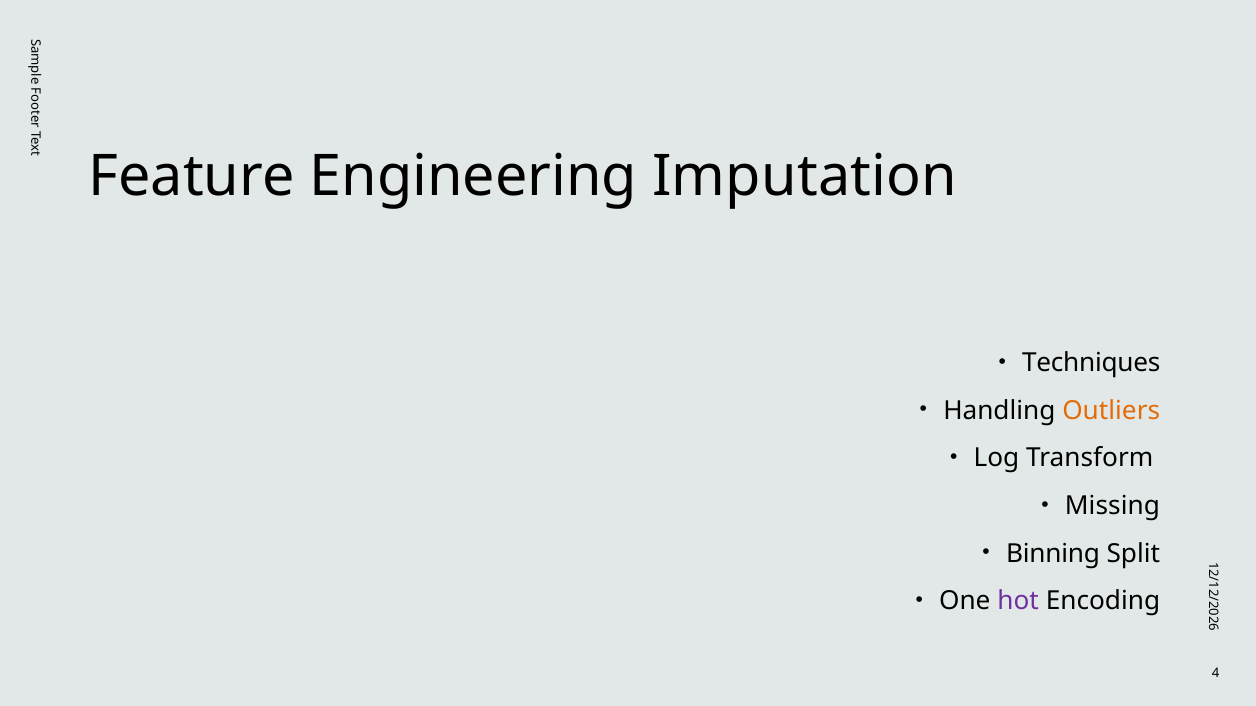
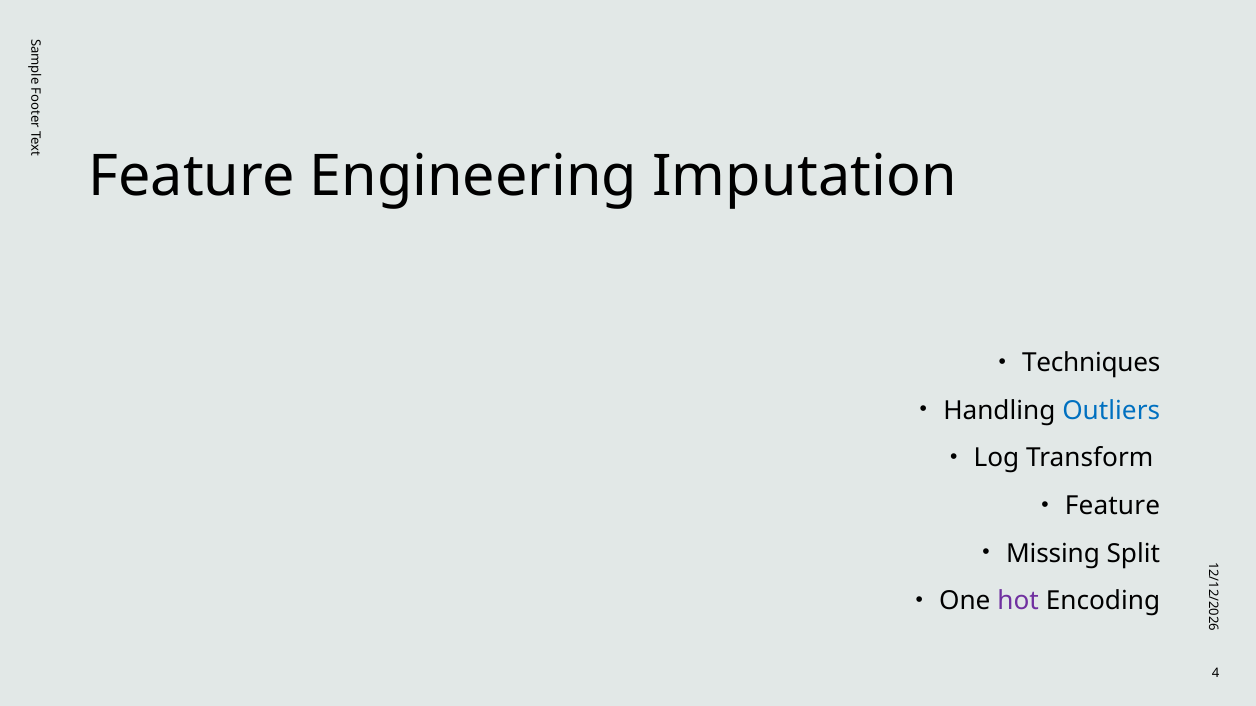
Outliers colour: orange -> blue
Missing at (1112, 506): Missing -> Feature
Binning: Binning -> Missing
